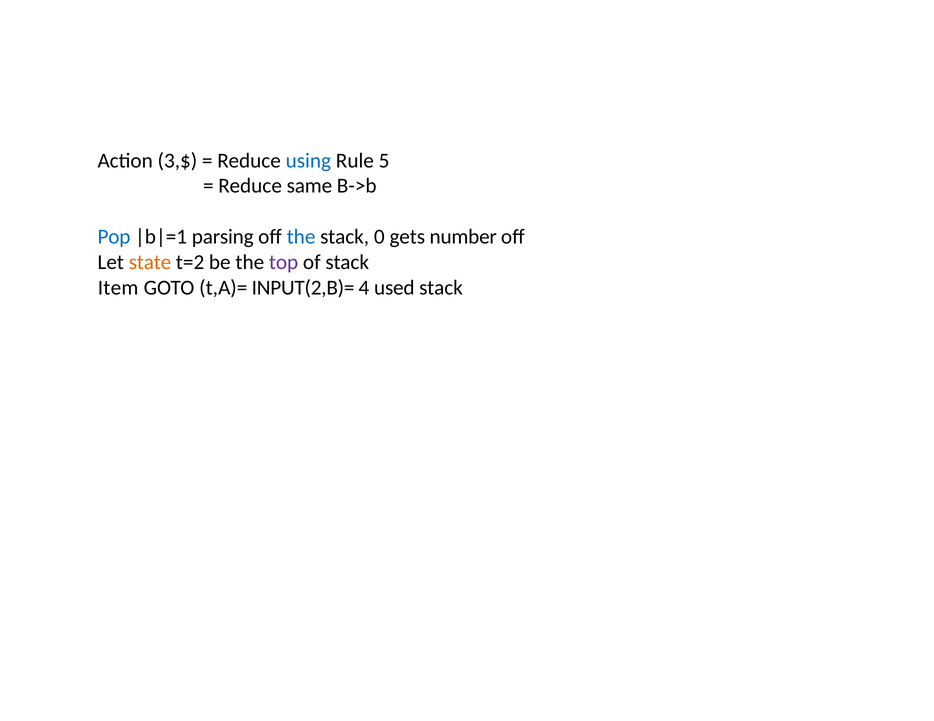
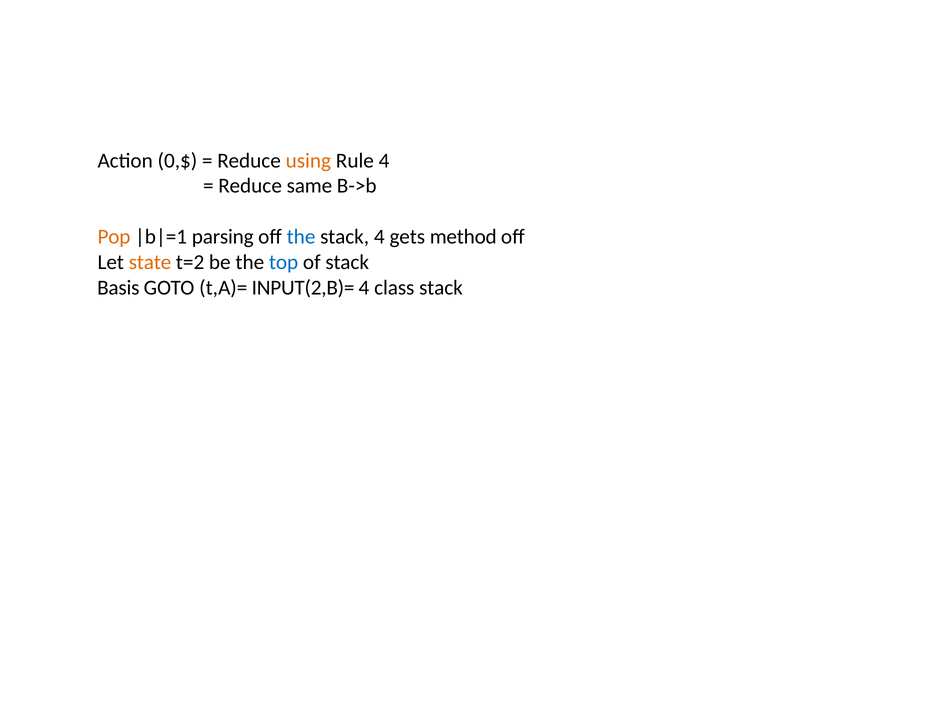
3,$: 3,$ -> 0,$
using colour: blue -> orange
Rule 5: 5 -> 4
Pop colour: blue -> orange
stack 0: 0 -> 4
number: number -> method
top colour: purple -> blue
Item: Item -> Basis
used: used -> class
